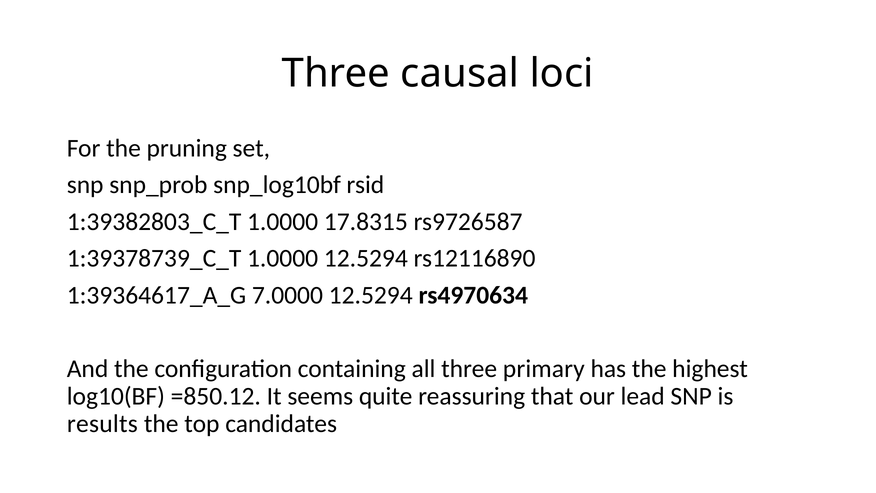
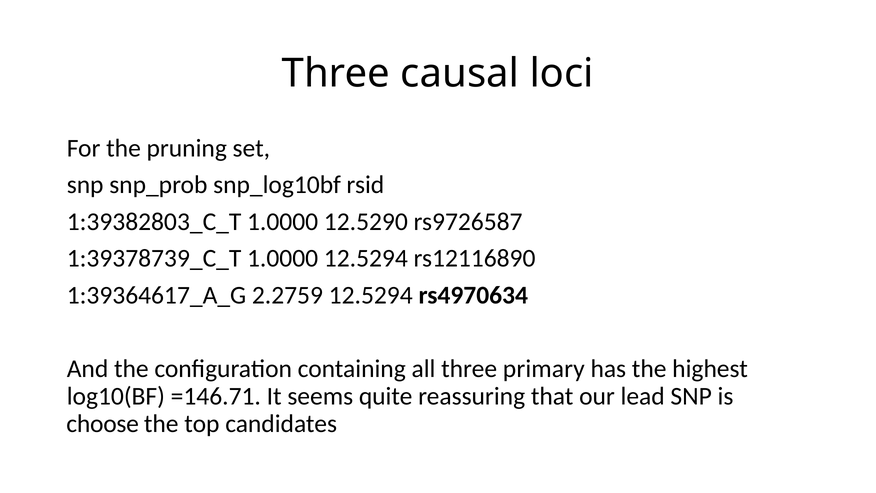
17.8315: 17.8315 -> 12.5290
7.0000: 7.0000 -> 2.2759
=850.12: =850.12 -> =146.71
results: results -> choose
